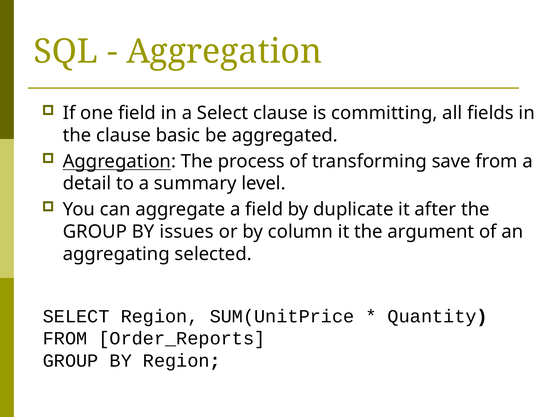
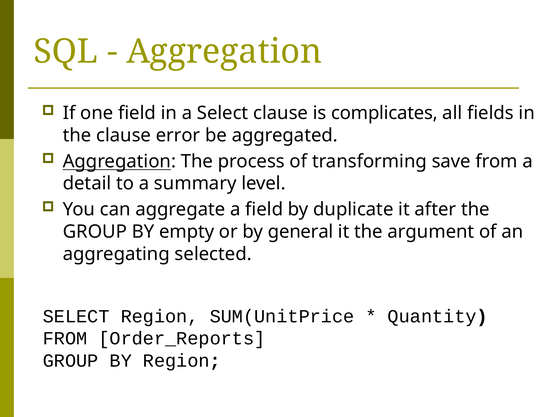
committing: committing -> complicates
basic: basic -> error
issues: issues -> empty
column: column -> general
